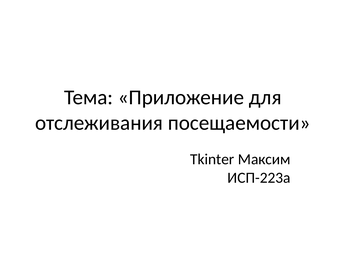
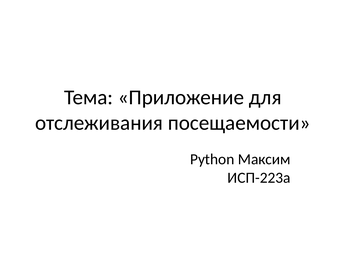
Tkinter: Tkinter -> Python
